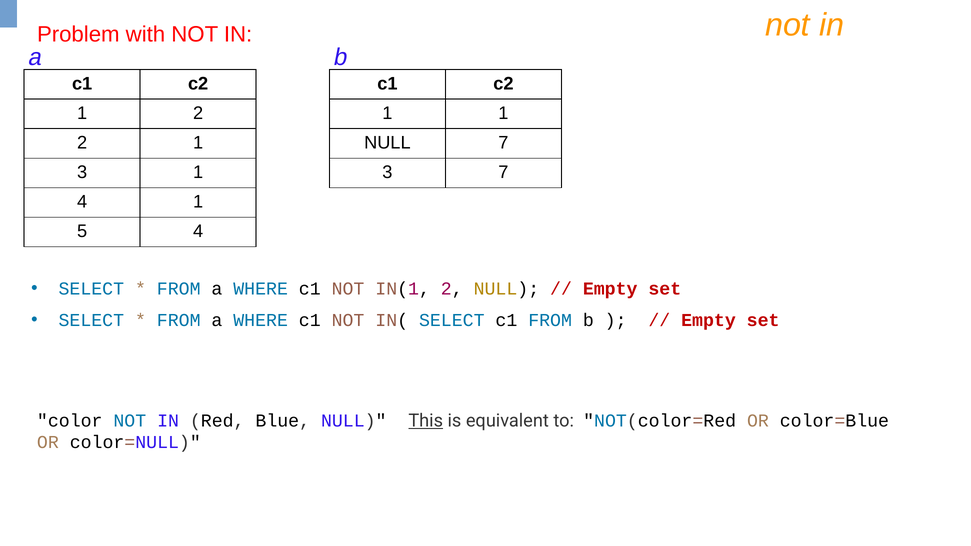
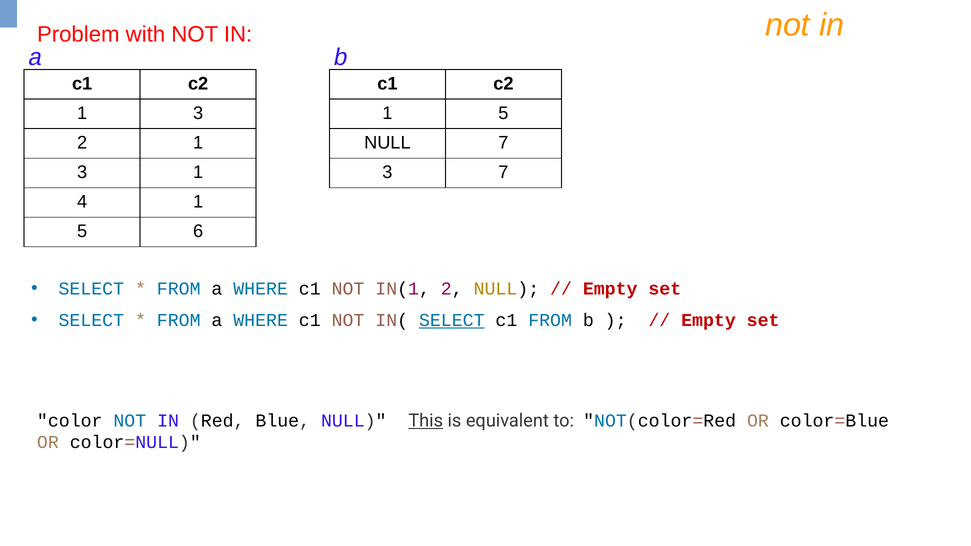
2 at (198, 113): 2 -> 3
1 at (503, 113): 1 -> 5
5 4: 4 -> 6
SELECT at (452, 320) underline: none -> present
